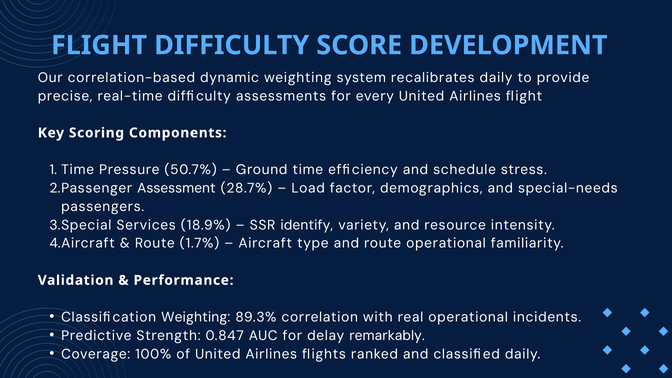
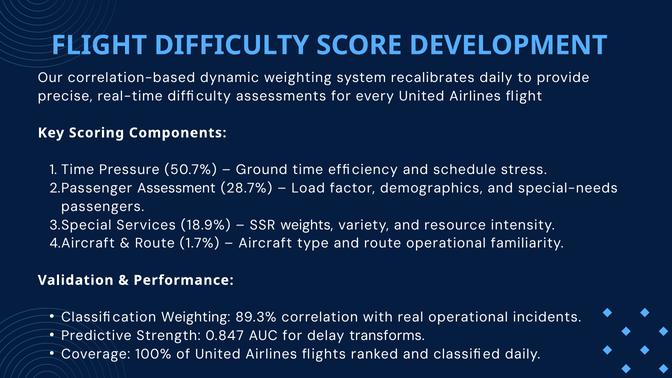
identify: identify -> weights
remarkably: remarkably -> transforms
